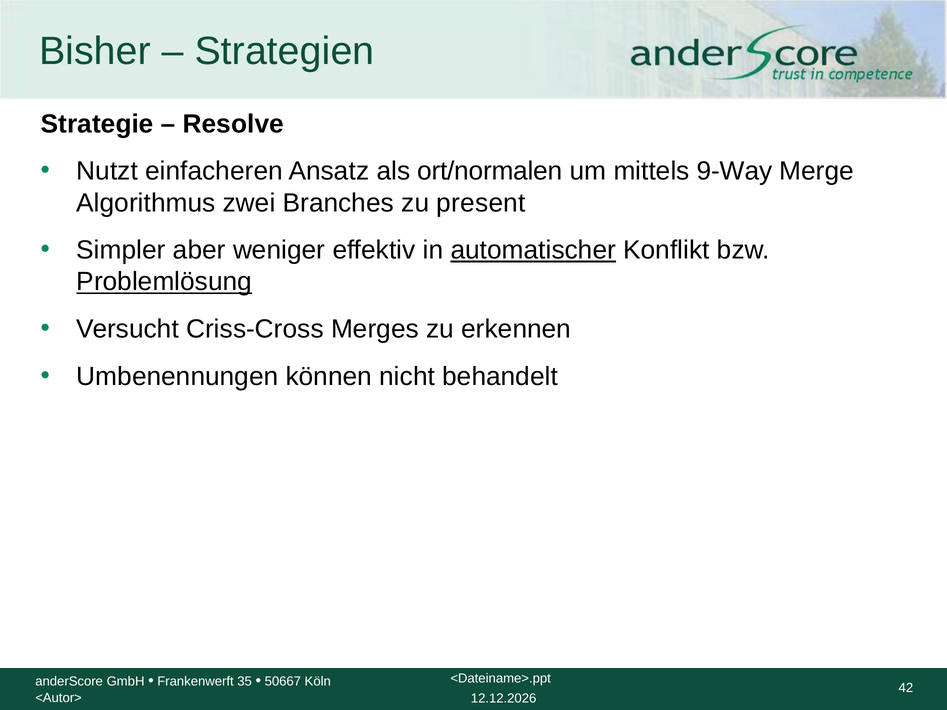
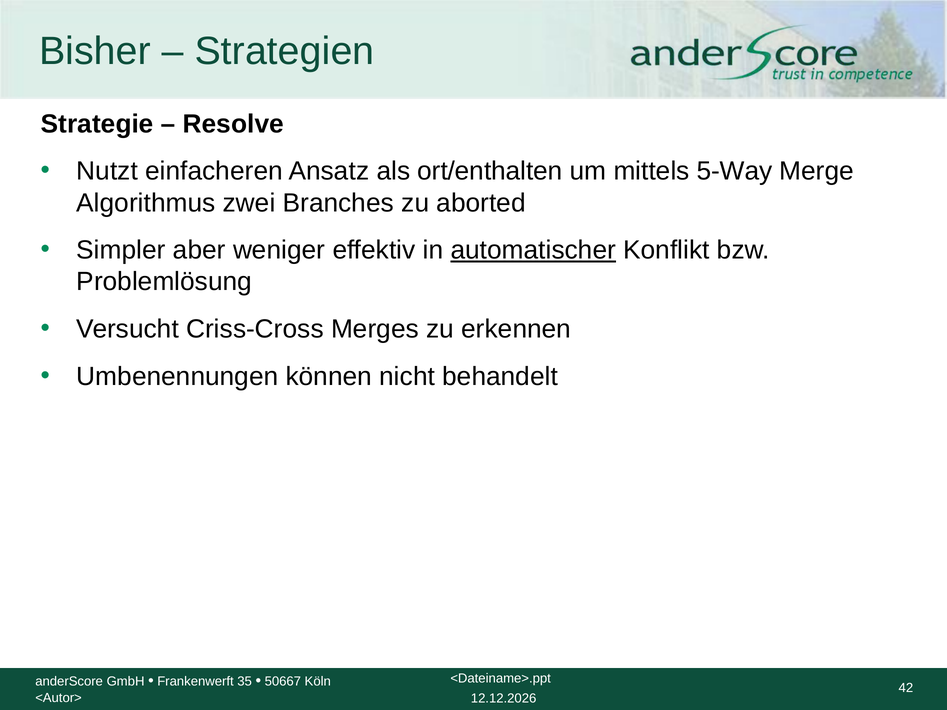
ort/normalen: ort/normalen -> ort/enthalten
9-Way: 9-Way -> 5-Way
present: present -> aborted
Problemlösung underline: present -> none
